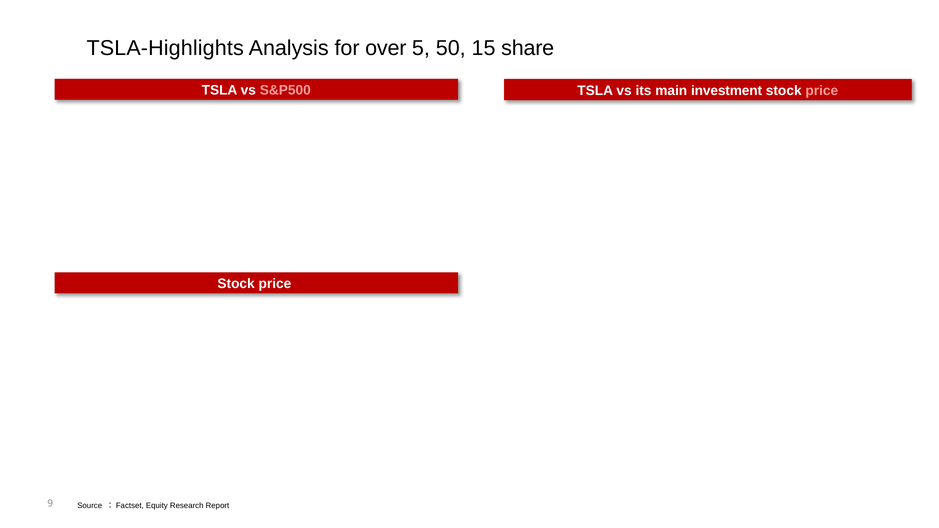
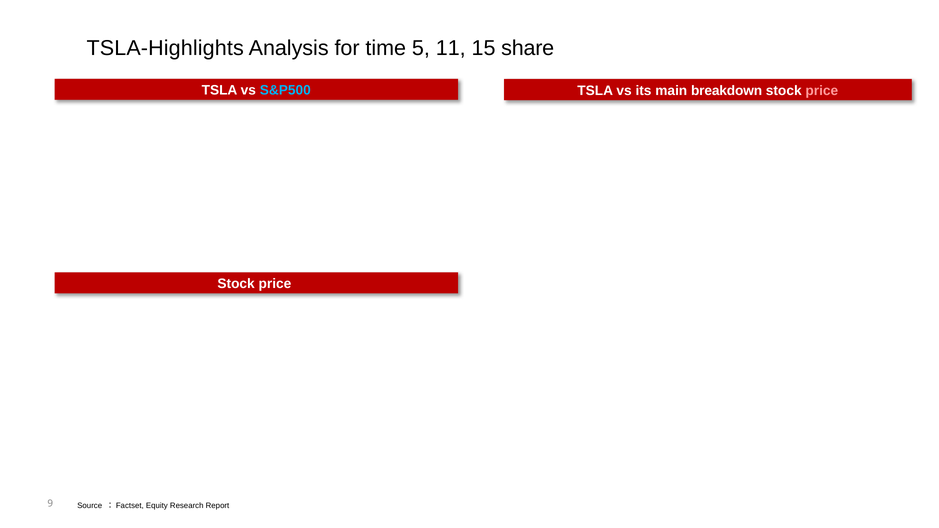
over: over -> time
50: 50 -> 11
S&P500 colour: pink -> light blue
investment: investment -> breakdown
